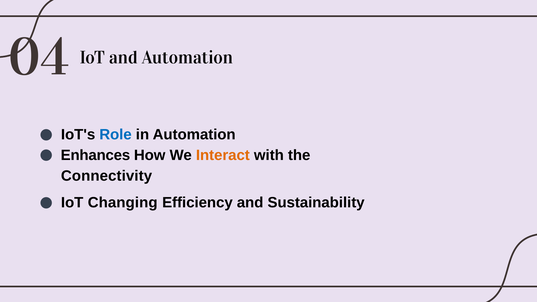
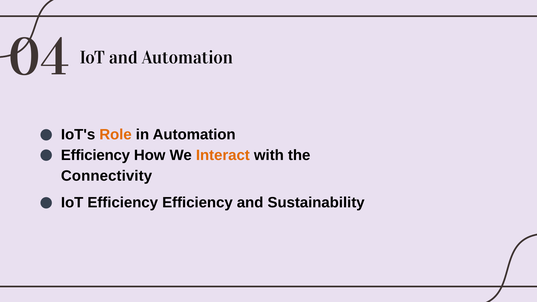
Role colour: blue -> orange
Enhances at (95, 155): Enhances -> Efficiency
IoT Changing: Changing -> Efficiency
